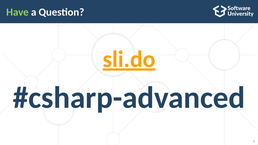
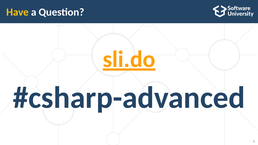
Have colour: light green -> yellow
